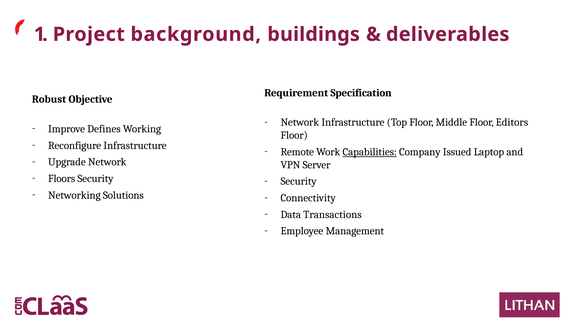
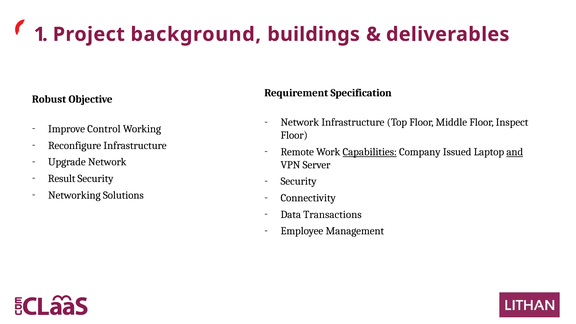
Editors: Editors -> Inspect
Defines: Defines -> Control
and underline: none -> present
Floors: Floors -> Result
